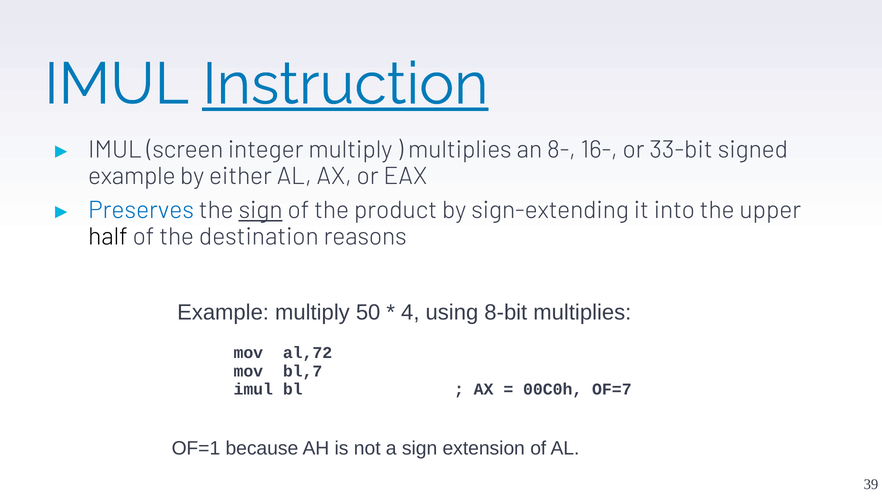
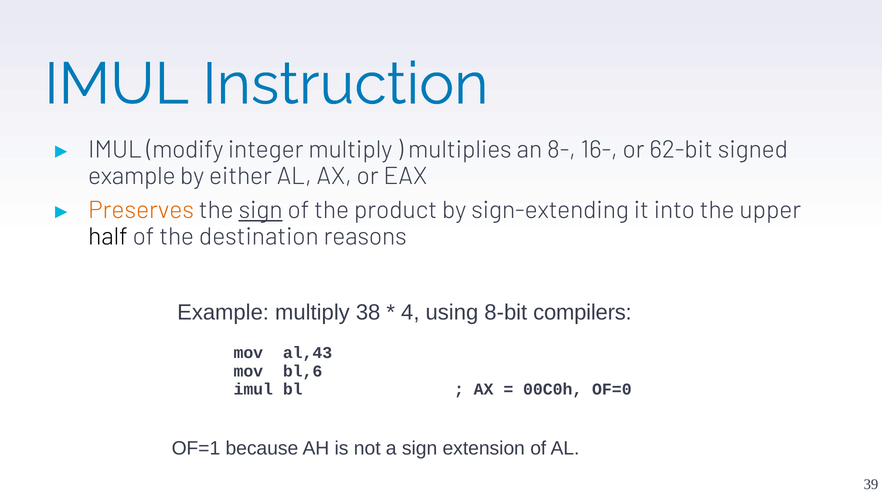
Instruction underline: present -> none
screen: screen -> modify
33-bit: 33-bit -> 62-bit
Preserves colour: blue -> orange
50: 50 -> 38
8-bit multiplies: multiplies -> compilers
al,72: al,72 -> al,43
bl,7: bl,7 -> bl,6
OF=7: OF=7 -> OF=0
